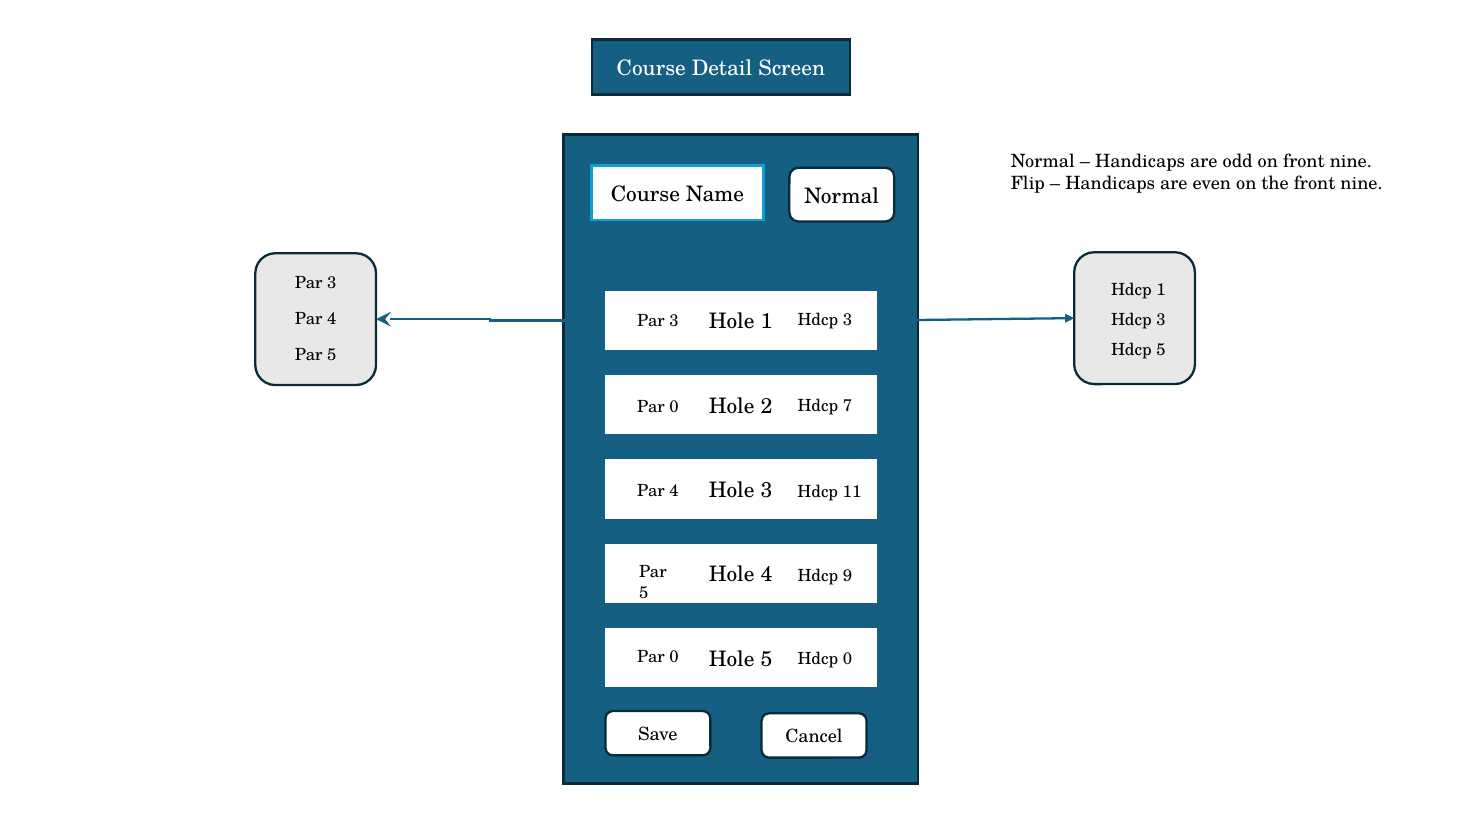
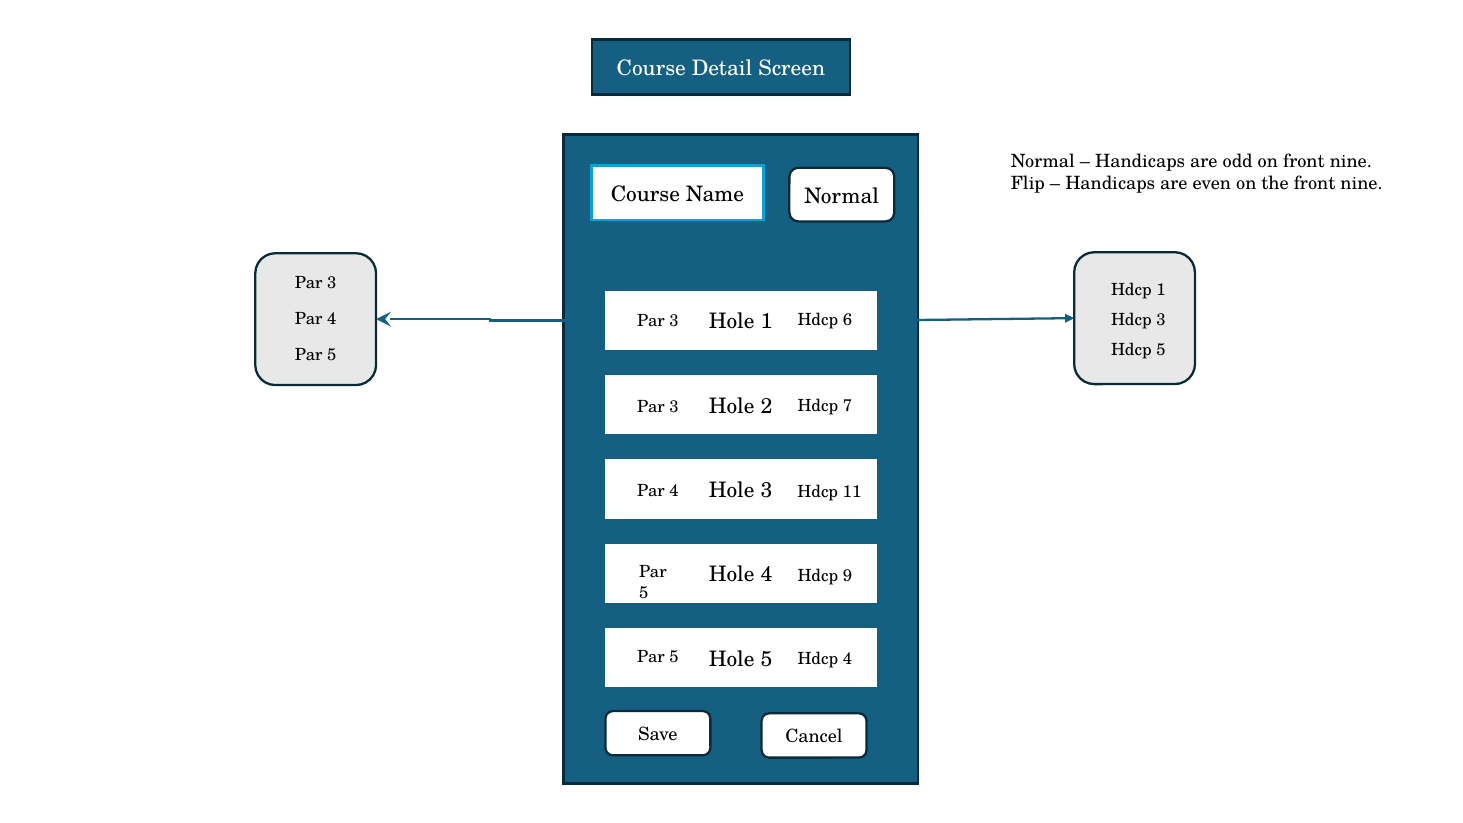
3 at (848, 320): 3 -> 6
0 at (674, 407): 0 -> 3
0 at (674, 657): 0 -> 5
Hdcp 0: 0 -> 4
